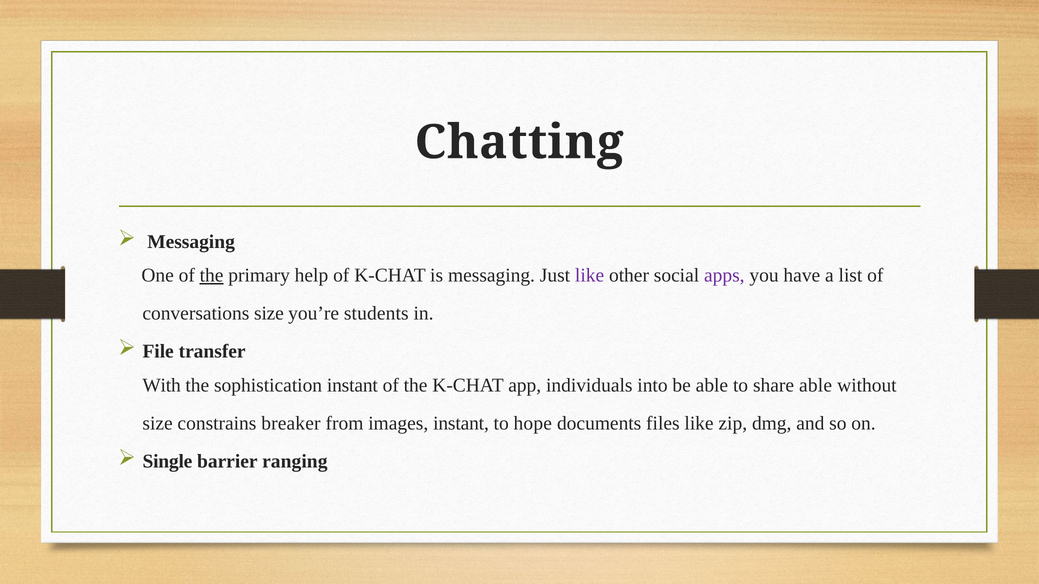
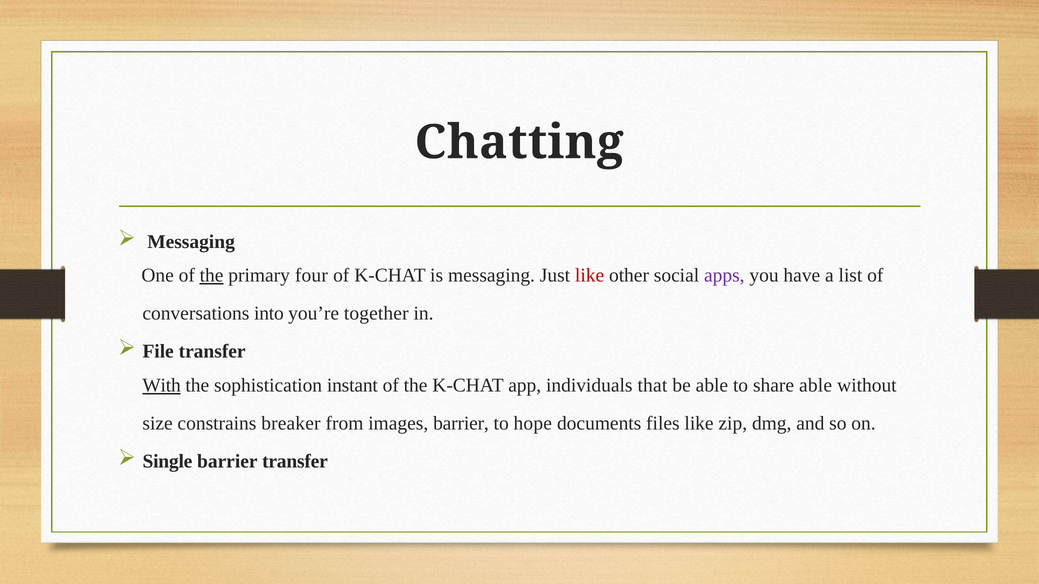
help: help -> four
like at (590, 276) colour: purple -> red
conversations size: size -> into
students: students -> together
With underline: none -> present
into: into -> that
images instant: instant -> barrier
barrier ranging: ranging -> transfer
